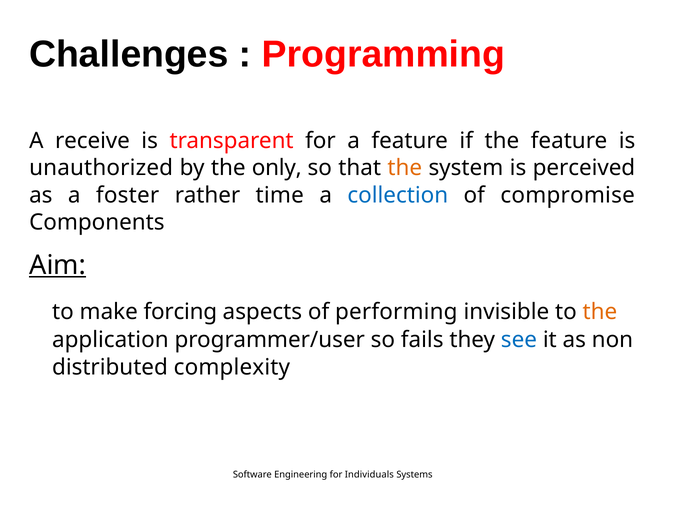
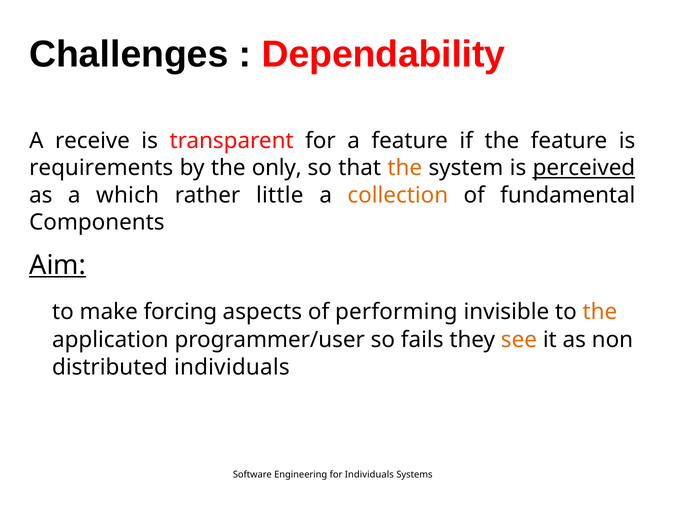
Programming: Programming -> Dependability
unauthorized: unauthorized -> requirements
perceived underline: none -> present
foster: foster -> which
time: time -> little
collection colour: blue -> orange
compromise: compromise -> fundamental
see colour: blue -> orange
distributed complexity: complexity -> individuals
